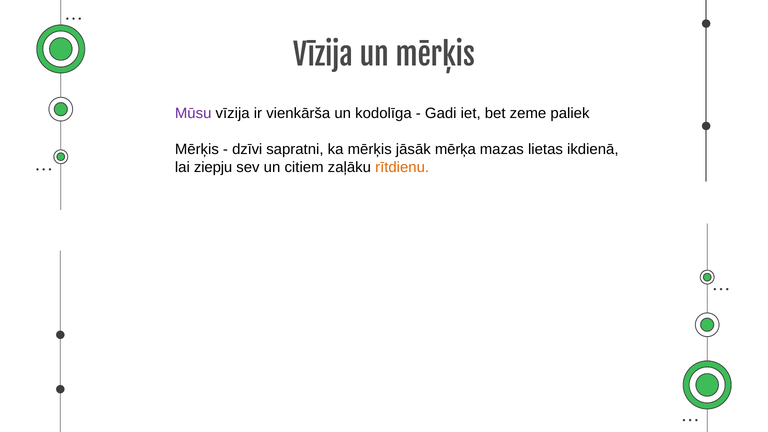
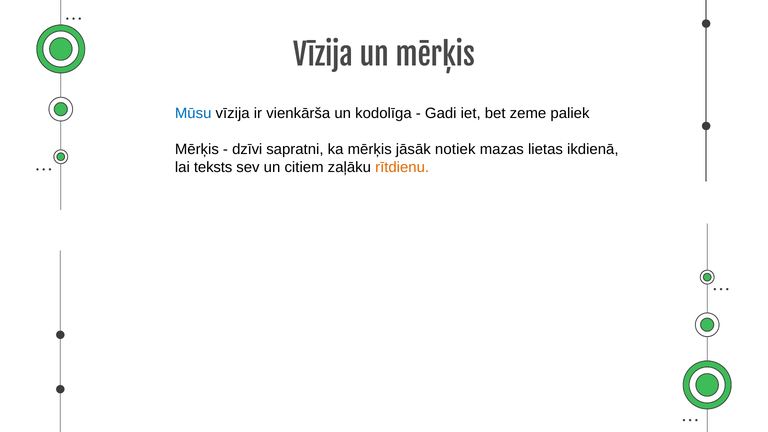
Mūsu colour: purple -> blue
mērķa: mērķa -> notiek
ziepju: ziepju -> teksts
